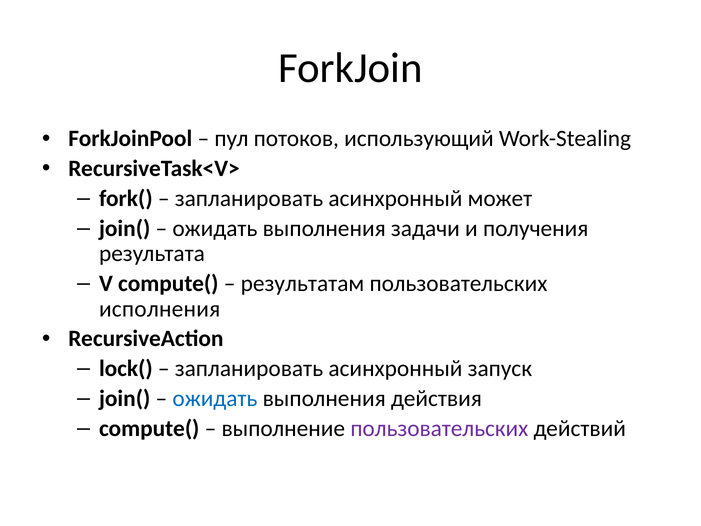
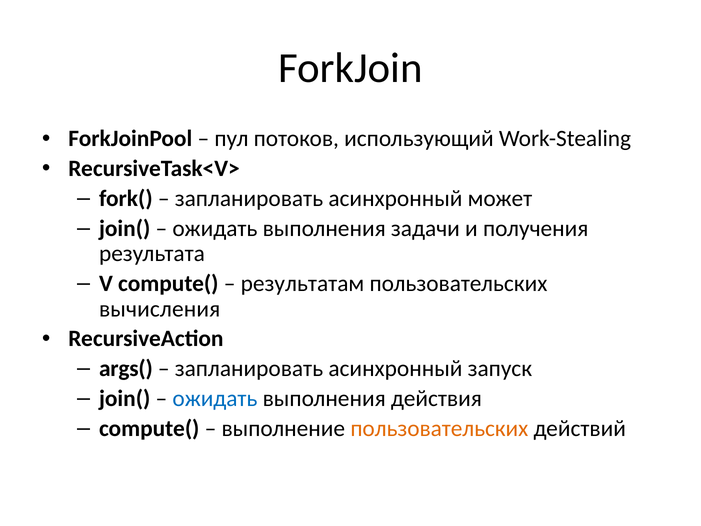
исполнения: исполнения -> вычисления
lock(: lock( -> args(
пользовательских at (439, 428) colour: purple -> orange
